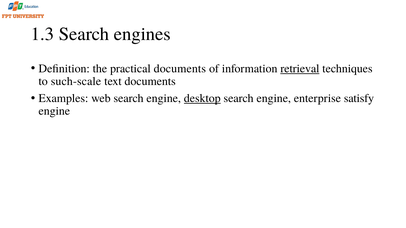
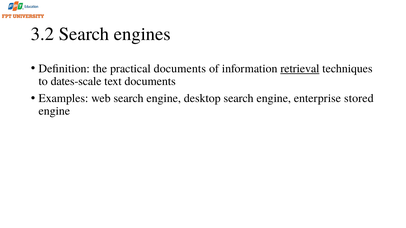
1.3: 1.3 -> 3.2
such-scale: such-scale -> dates-scale
desktop underline: present -> none
satisfy: satisfy -> stored
